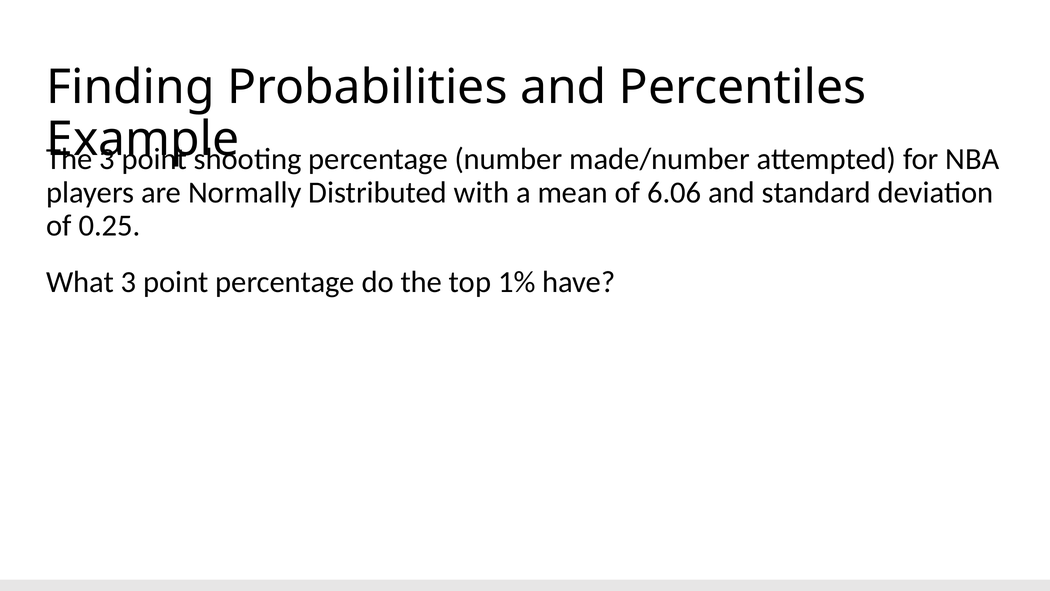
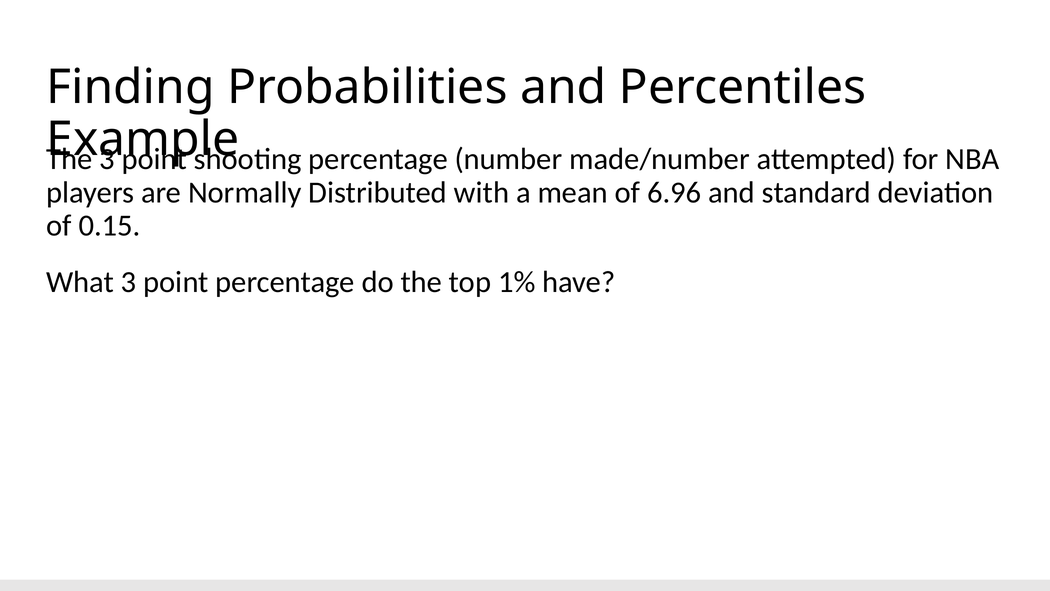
6.06: 6.06 -> 6.96
0.25: 0.25 -> 0.15
